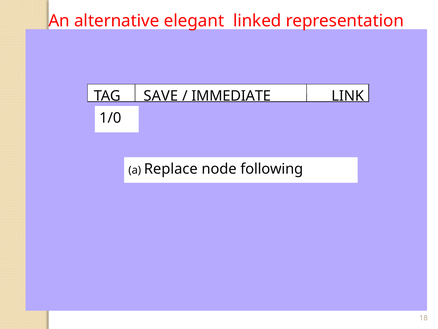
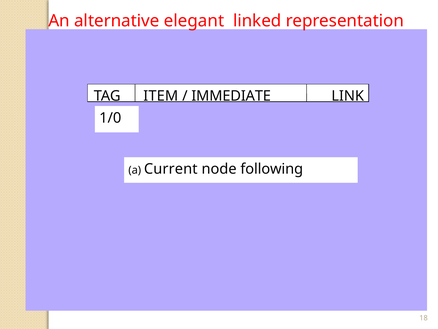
SAVE: SAVE -> ITEM
Replace: Replace -> Current
